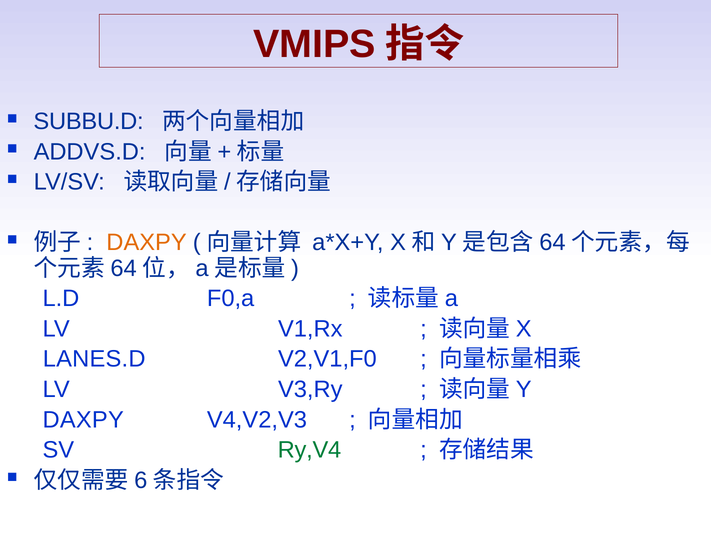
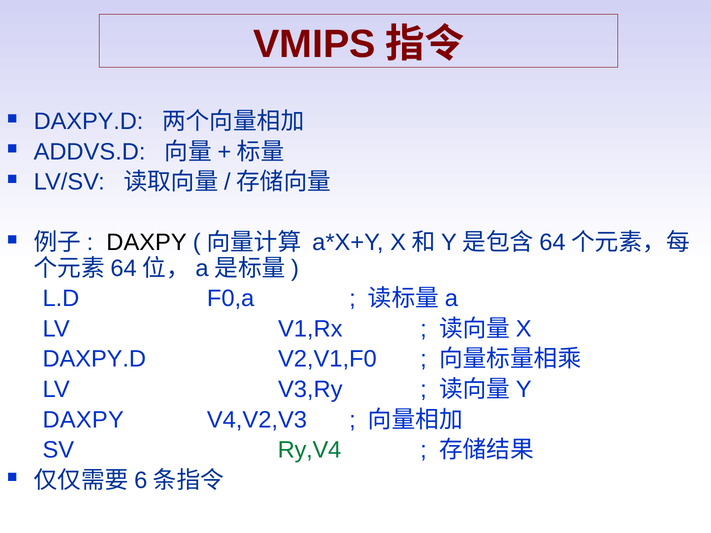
SUBBU.D at (89, 122): SUBBU.D -> DAXPY.D
DAXPY at (147, 243) colour: orange -> black
LANES.D at (94, 359): LANES.D -> DAXPY.D
